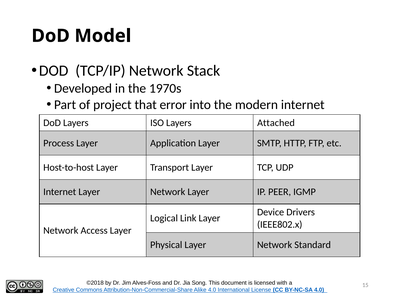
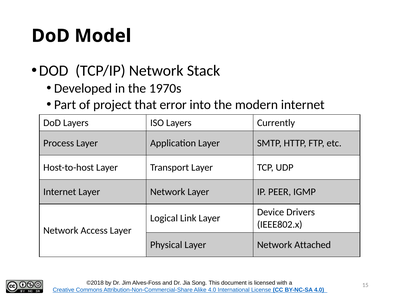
Attached: Attached -> Currently
Standard: Standard -> Attached
